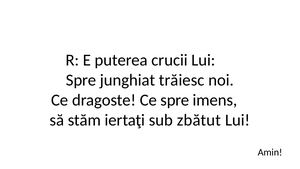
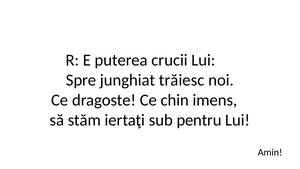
Ce spre: spre -> chin
zbătut: zbătut -> pentru
